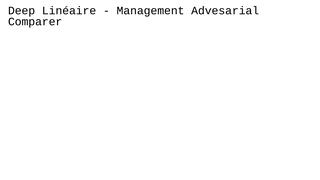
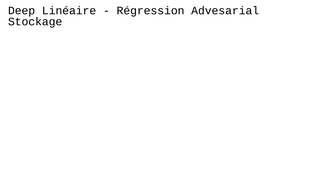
Management: Management -> Régression
Comparer: Comparer -> Stockage
